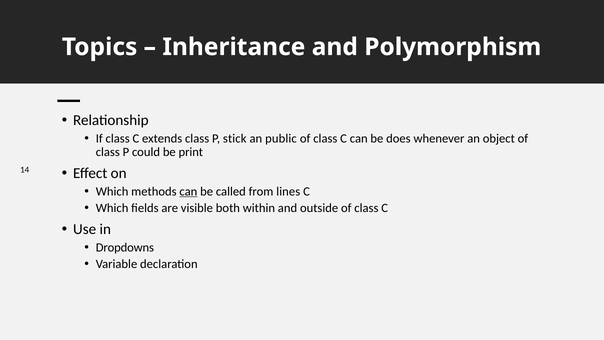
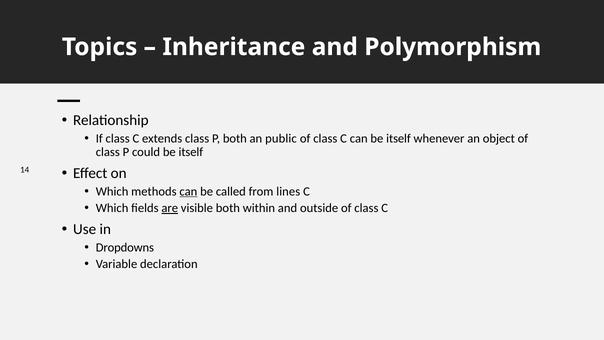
P stick: stick -> both
can be does: does -> itself
could be print: print -> itself
are underline: none -> present
